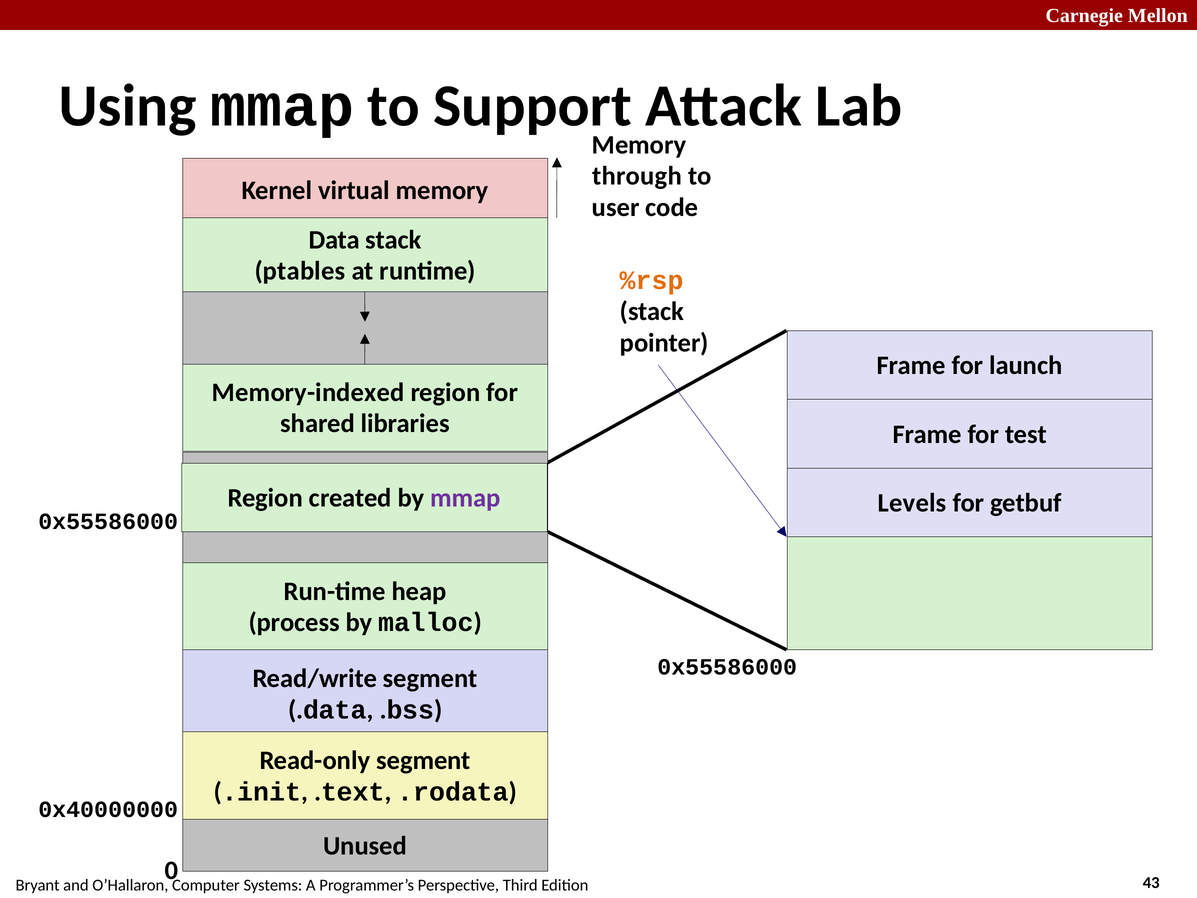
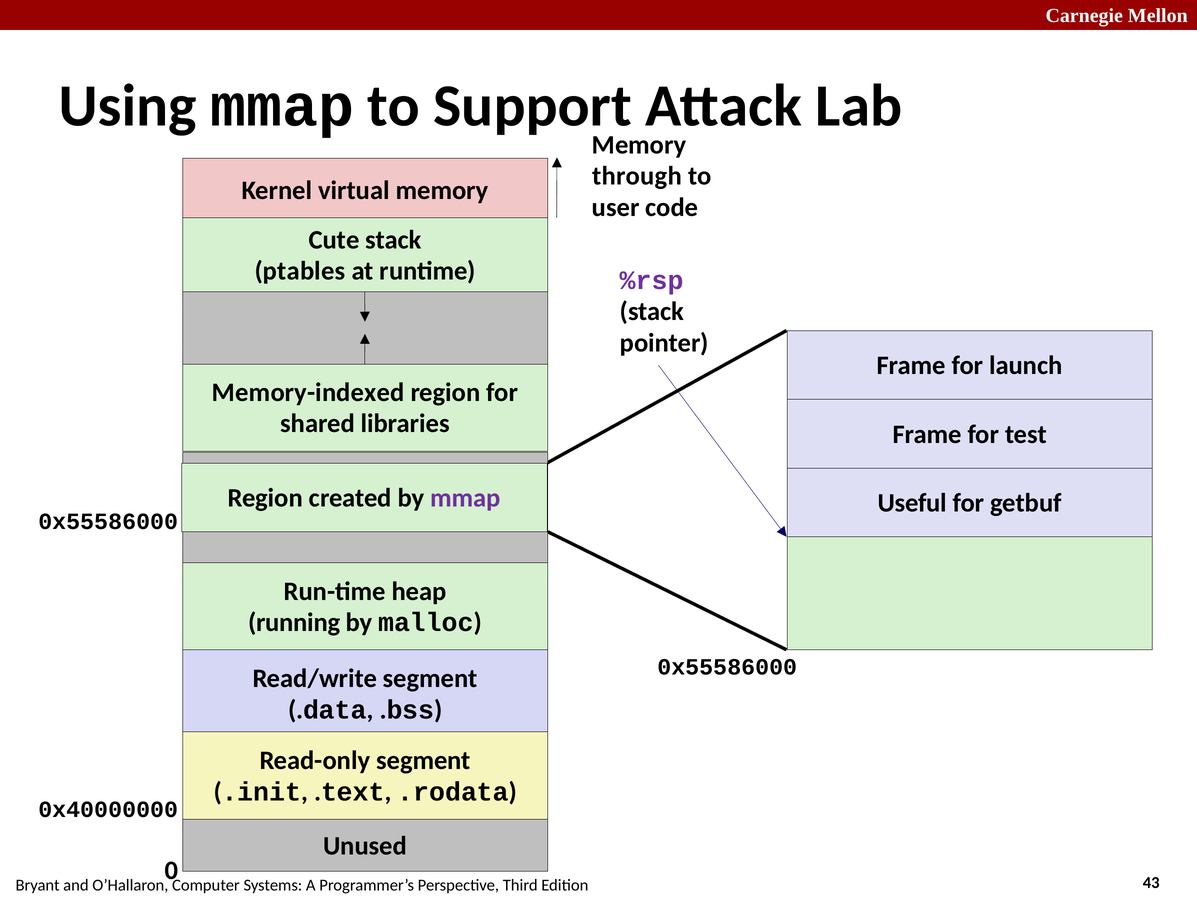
Data: Data -> Cute
%rsp colour: orange -> purple
Levels: Levels -> Useful
process: process -> running
